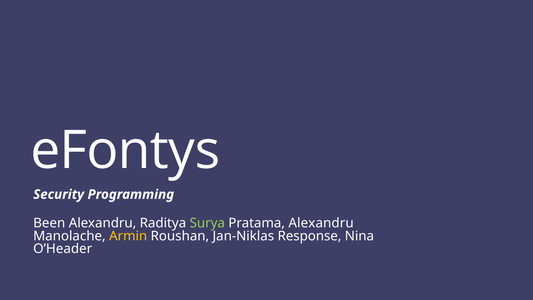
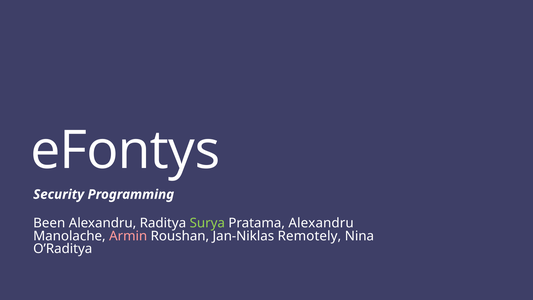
Armin colour: yellow -> pink
Response: Response -> Remotely
O’Header: O’Header -> O’Raditya
